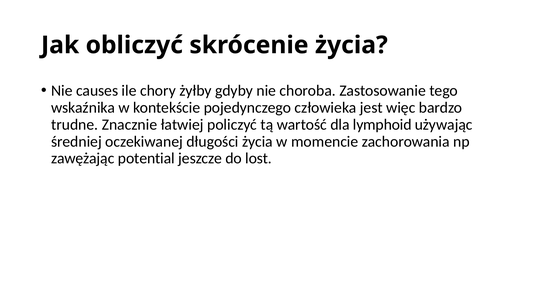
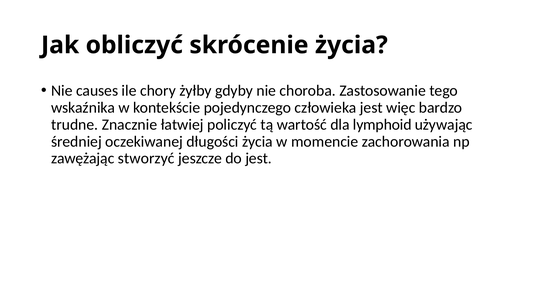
potential: potential -> stworzyć
do lost: lost -> jest
